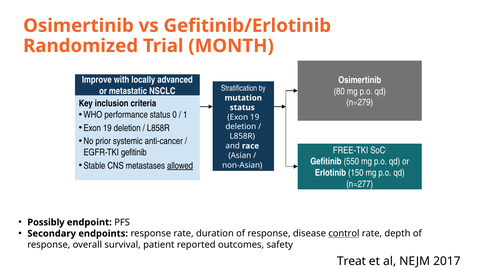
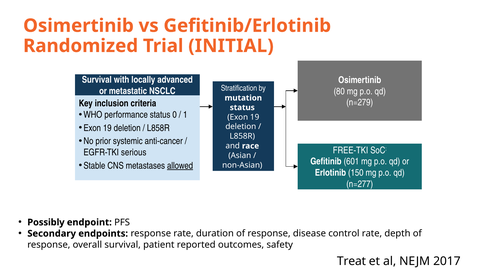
MONTH: MONTH -> INITIAL
Improve at (97, 80): Improve -> Survival
EGFR-TKI gefitinib: gefitinib -> serious
550: 550 -> 601
control underline: present -> none
